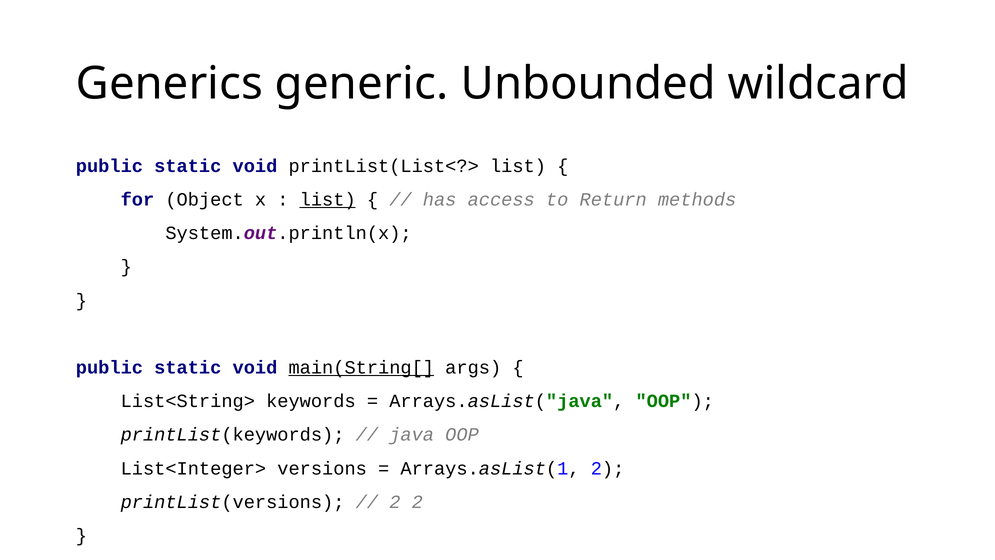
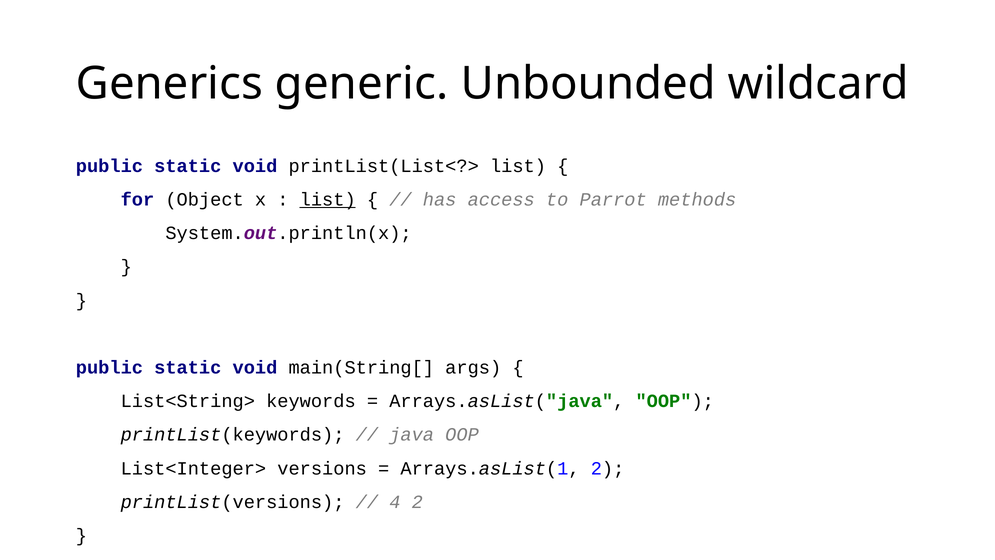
Return: Return -> Parrot
main(String[ underline: present -> none
2 at (395, 502): 2 -> 4
